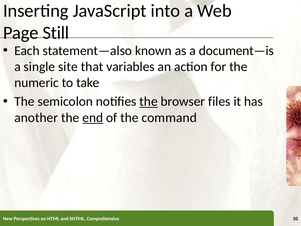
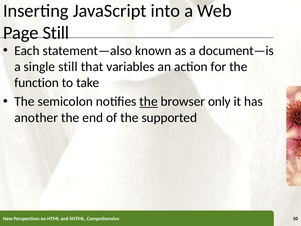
single site: site -> still
numeric: numeric -> function
files: files -> only
end underline: present -> none
command: command -> supported
